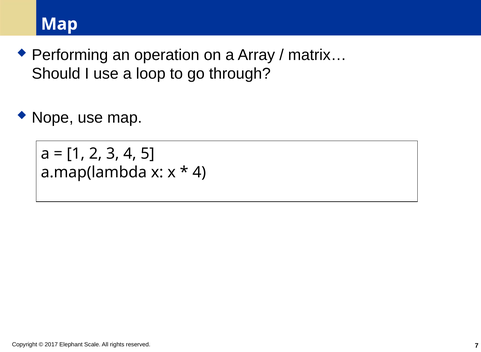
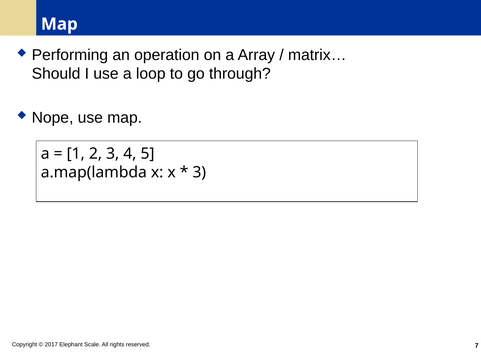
4 at (199, 172): 4 -> 3
